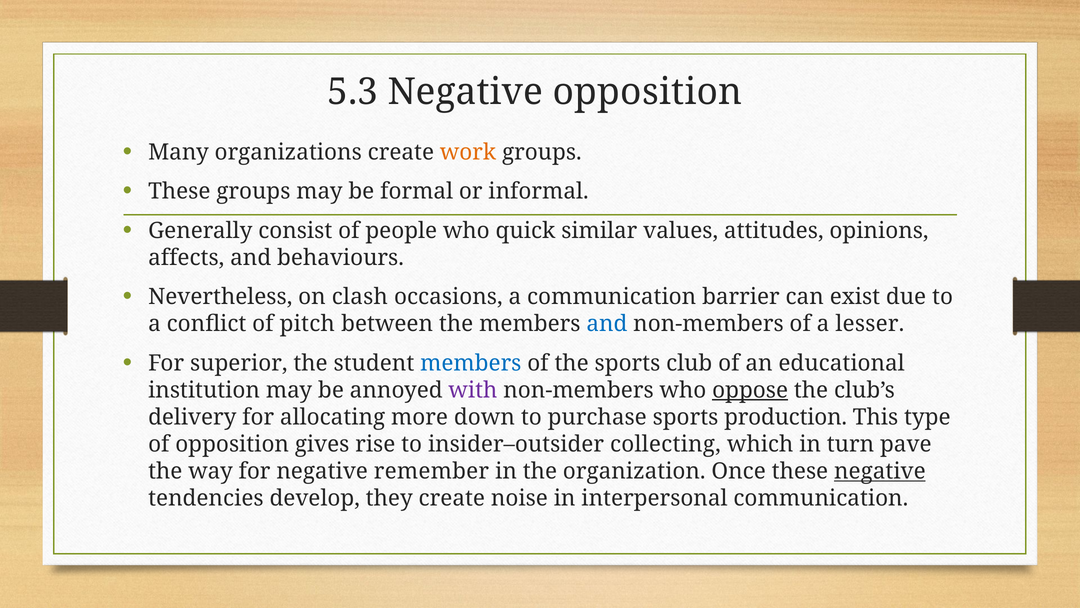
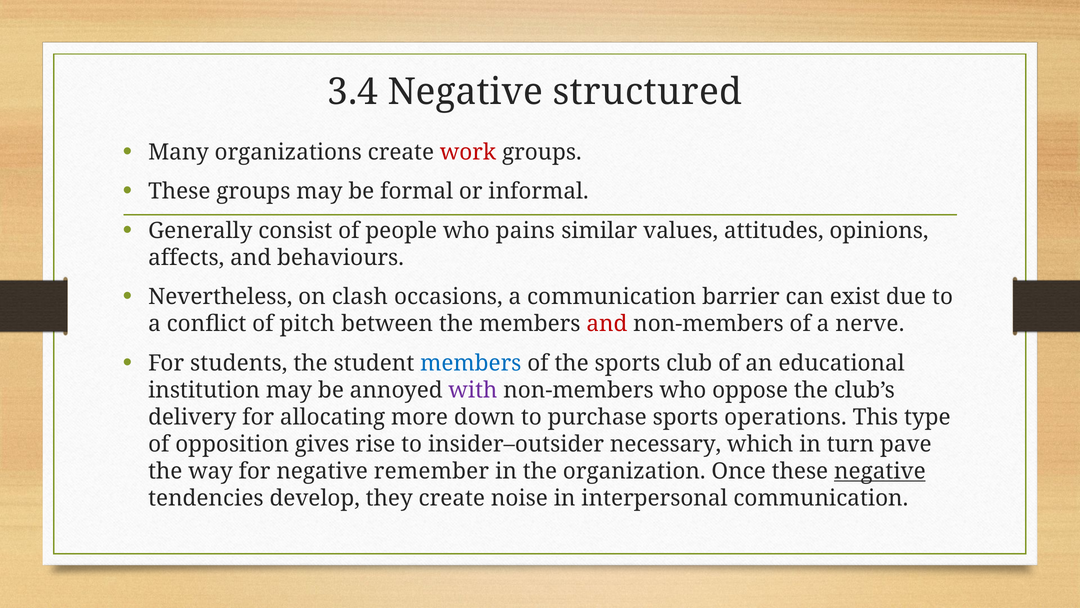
5.3: 5.3 -> 3.4
Negative opposition: opposition -> structured
work colour: orange -> red
quick: quick -> pains
and at (607, 324) colour: blue -> red
lesser: lesser -> nerve
superior: superior -> students
oppose underline: present -> none
production: production -> operations
collecting: collecting -> necessary
